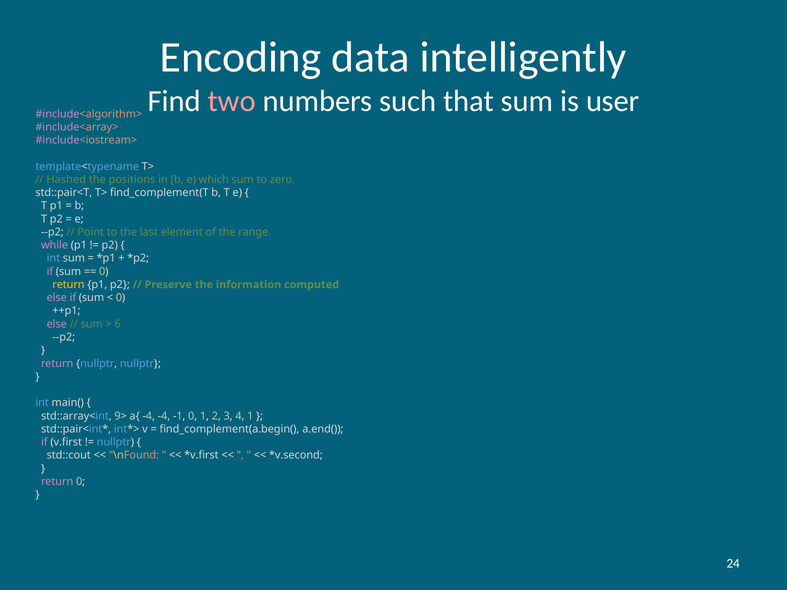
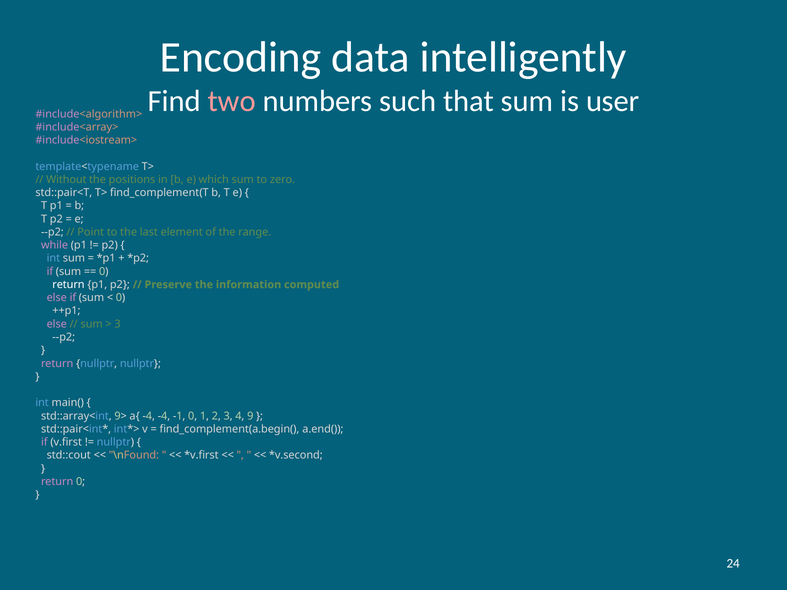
Hashed: Hashed -> Without
return at (68, 285) colour: yellow -> white
6 at (118, 324): 6 -> 3
4 1: 1 -> 9
